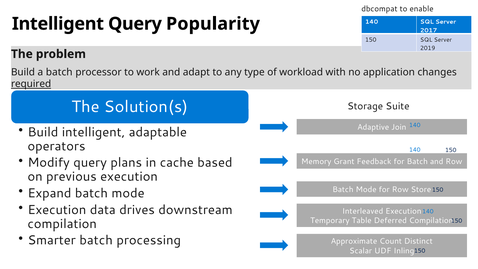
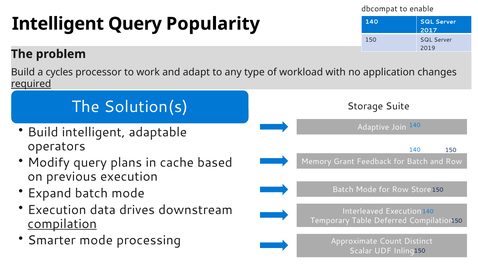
a batch: batch -> cycles
compilation at (62, 224) underline: none -> present
batch at (96, 240): batch -> mode
